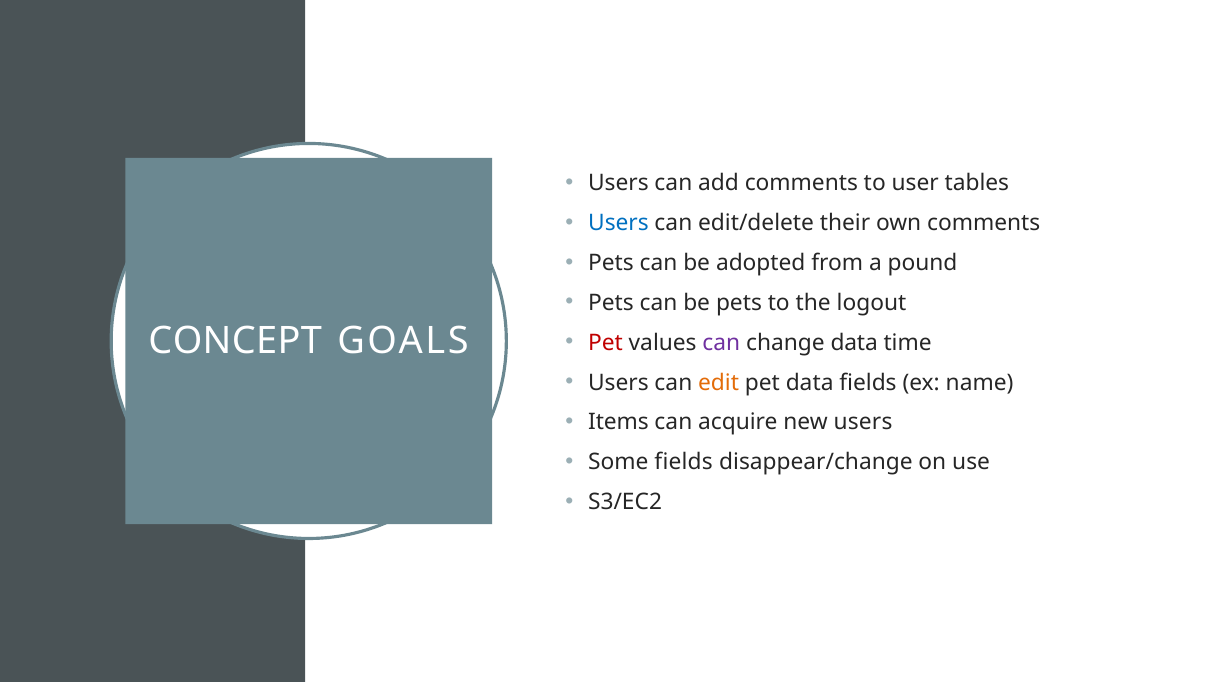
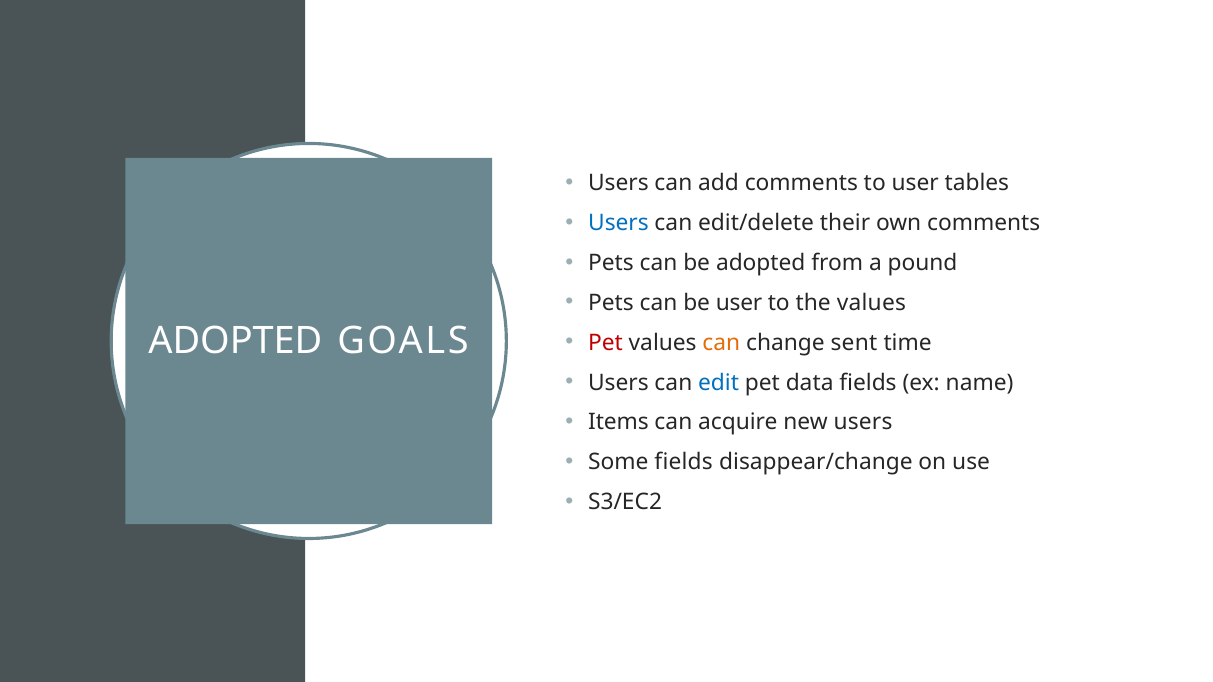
be pets: pets -> user
the logout: logout -> values
CONCEPT at (235, 341): CONCEPT -> ADOPTED
can at (721, 343) colour: purple -> orange
change data: data -> sent
edit colour: orange -> blue
